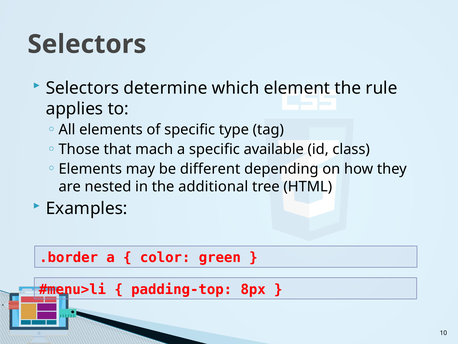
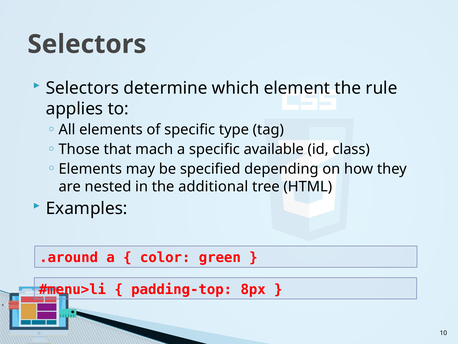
different: different -> specified
.border: .border -> .around
